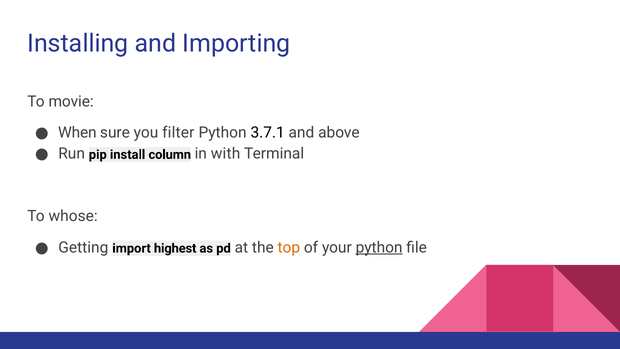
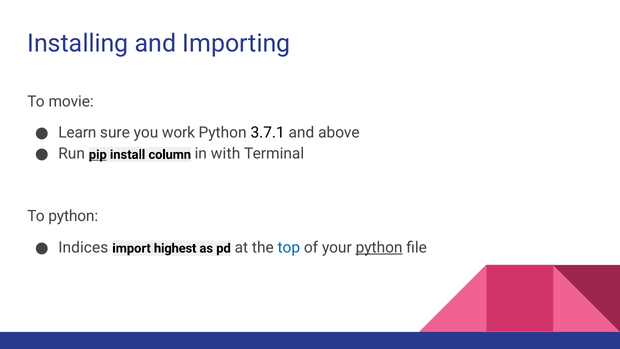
When: When -> Learn
filter: filter -> work
pip underline: none -> present
To whose: whose -> python
Getting: Getting -> Indices
top colour: orange -> blue
